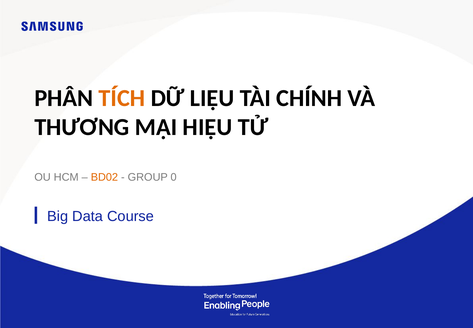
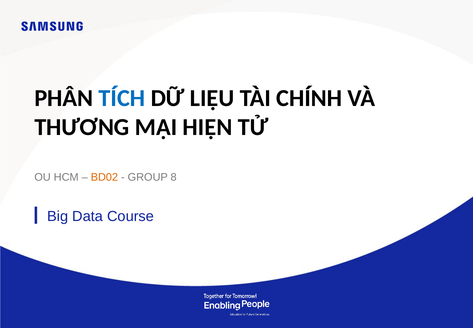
TÍCH colour: orange -> blue
HIỆU: HIỆU -> HIỆN
0: 0 -> 8
